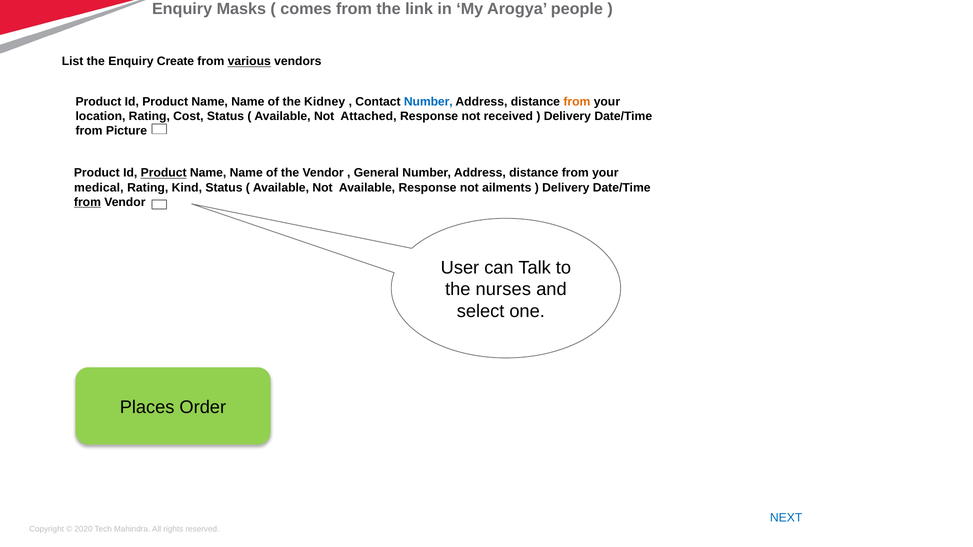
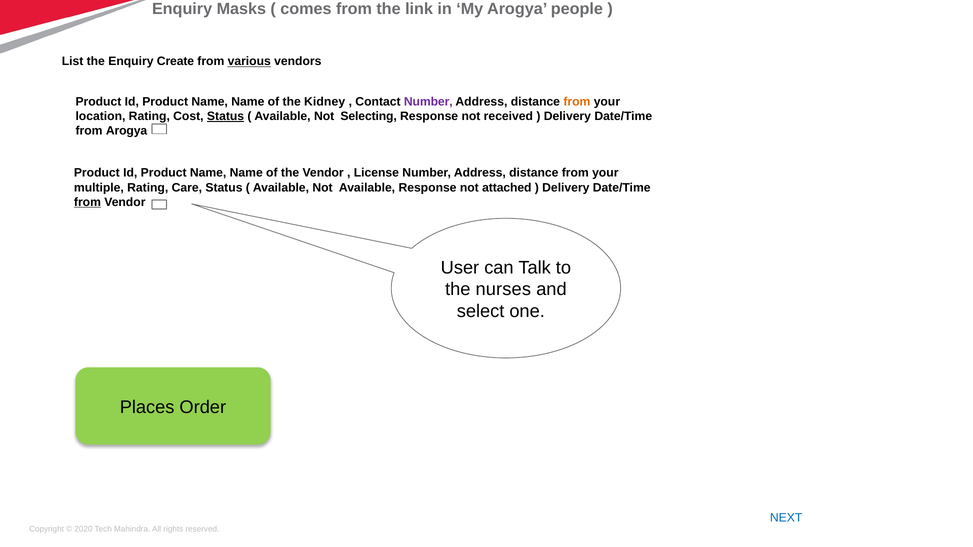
Number at (428, 102) colour: blue -> purple
Status at (226, 116) underline: none -> present
Attached: Attached -> Selecting
from Picture: Picture -> Arogya
Product at (164, 173) underline: present -> none
General: General -> License
medical: medical -> multiple
Kind: Kind -> Care
ailments: ailments -> attached
